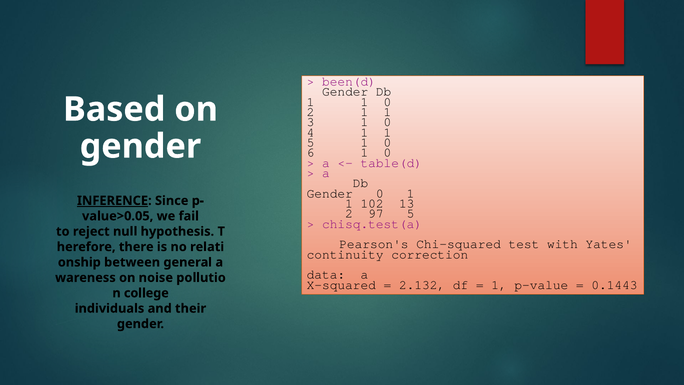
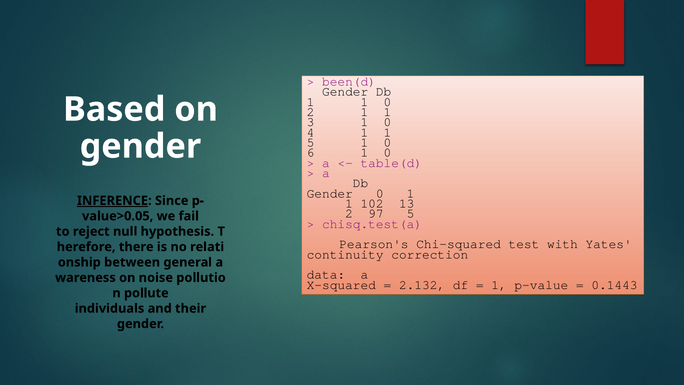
college: college -> pollute
